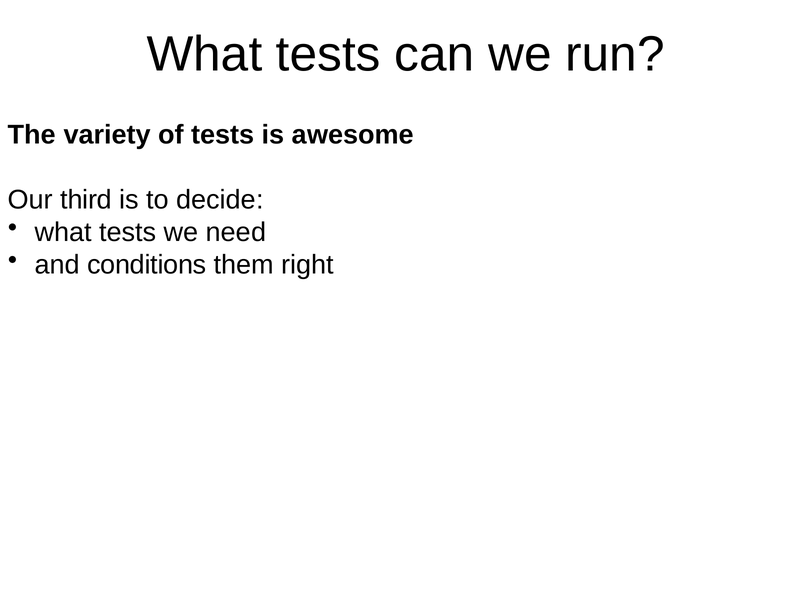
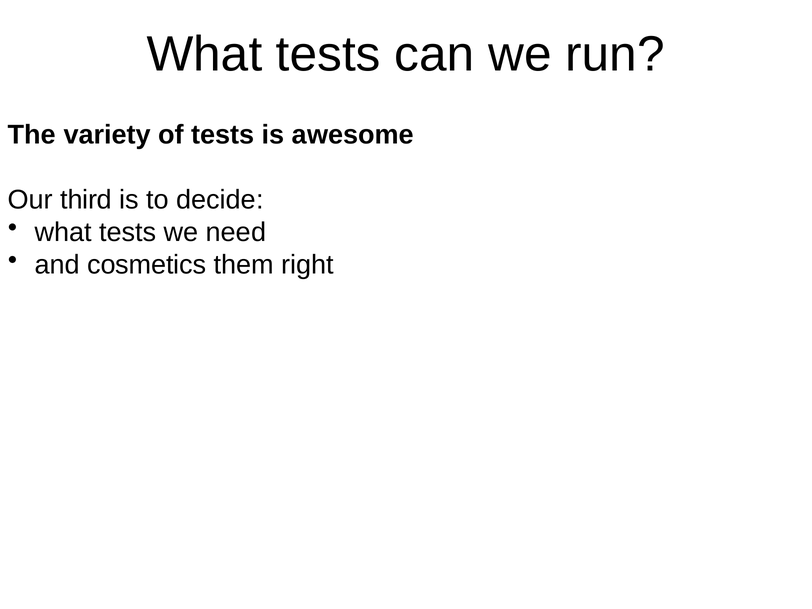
conditions: conditions -> cosmetics
